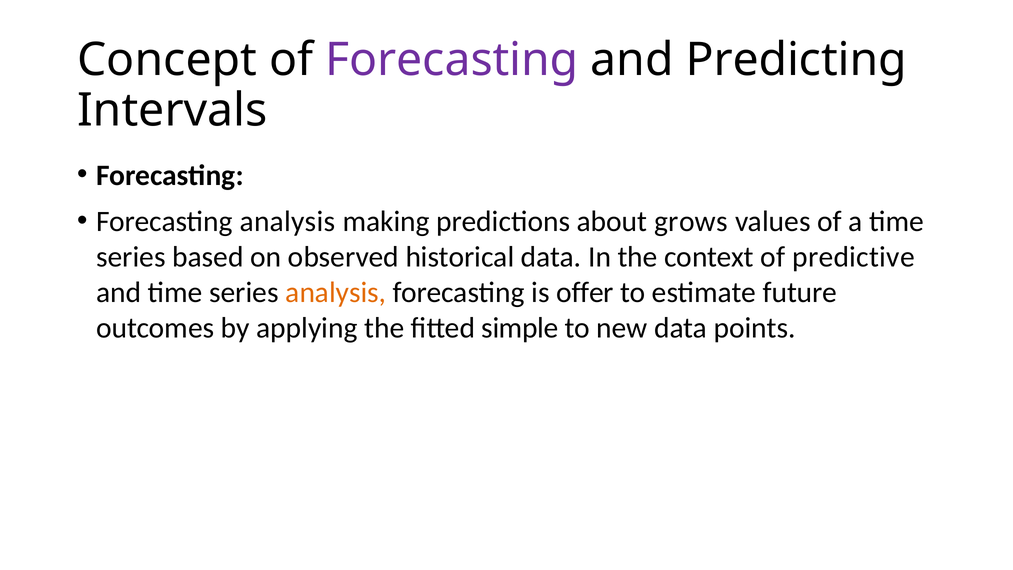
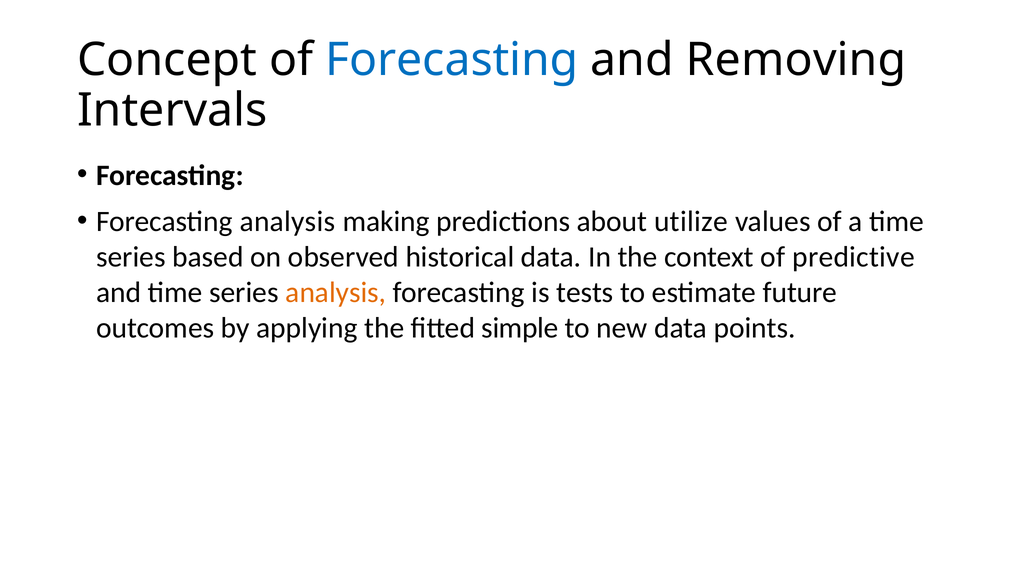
Forecasting at (452, 60) colour: purple -> blue
Predicting: Predicting -> Removing
grows: grows -> utilize
offer: offer -> tests
